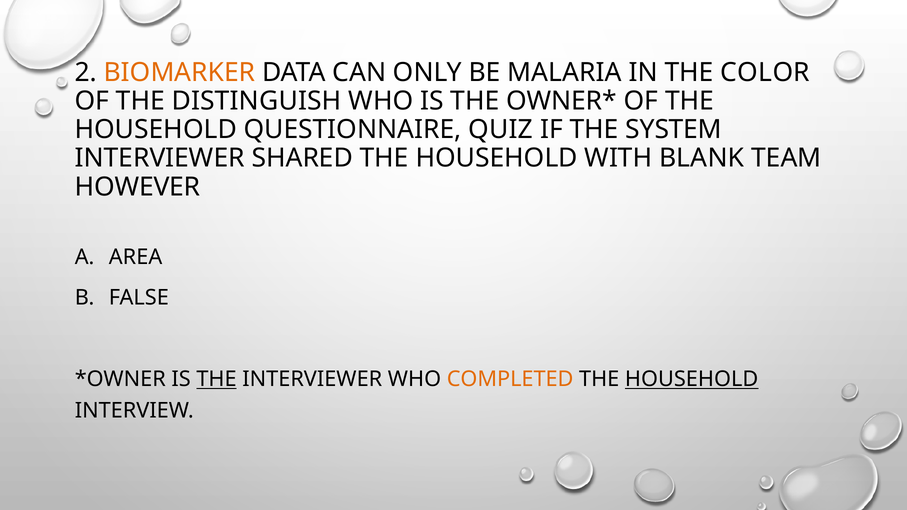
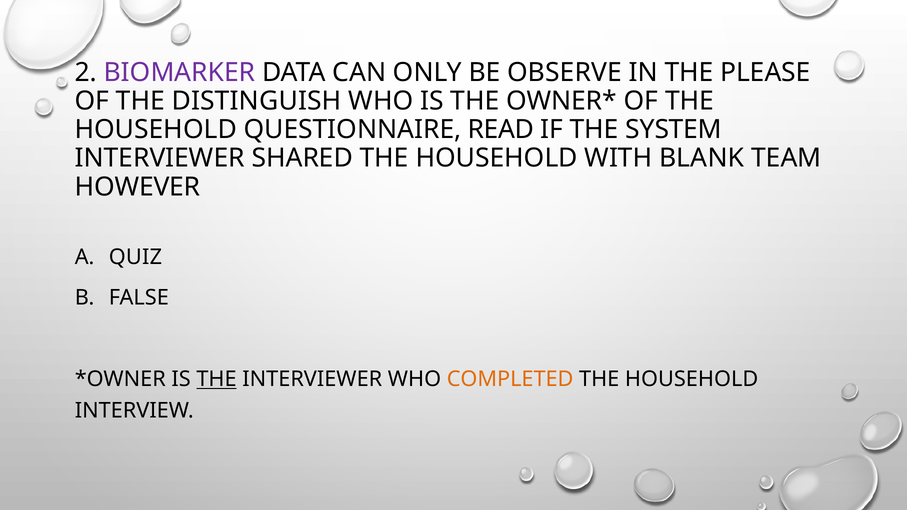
BIOMARKER colour: orange -> purple
MALARIA: MALARIA -> OBSERVE
COLOR: COLOR -> PLEASE
QUIZ: QUIZ -> READ
AREA: AREA -> QUIZ
HOUSEHOLD at (692, 379) underline: present -> none
